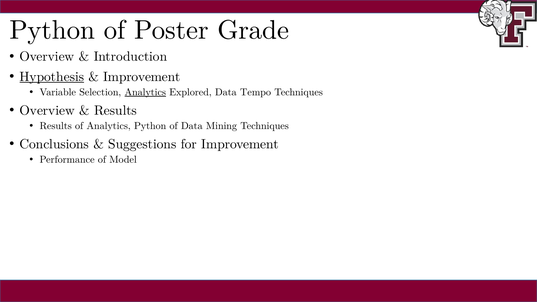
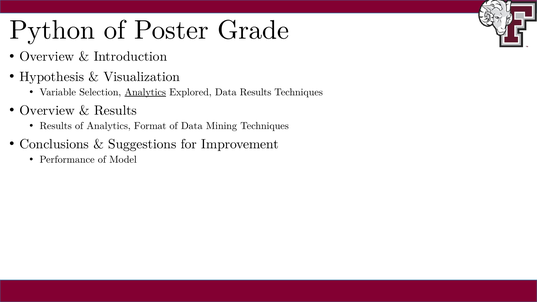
Hypothesis underline: present -> none
Improvement at (142, 77): Improvement -> Visualization
Data Tempo: Tempo -> Results
Analytics Python: Python -> Format
